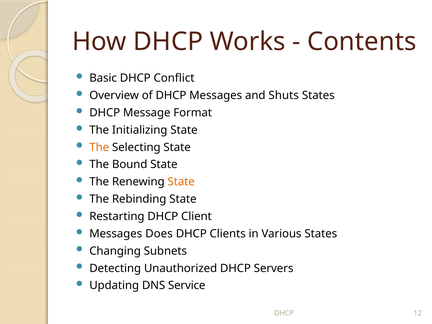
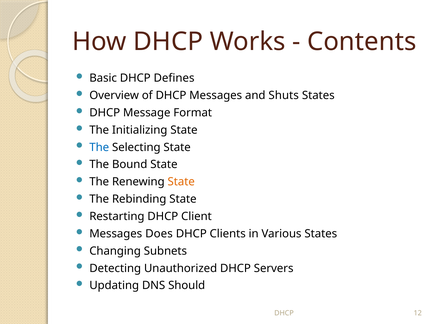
Conflict: Conflict -> Defines
The at (99, 147) colour: orange -> blue
Service: Service -> Should
